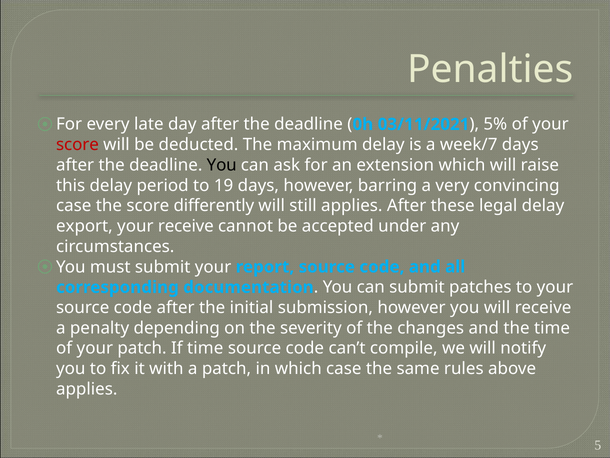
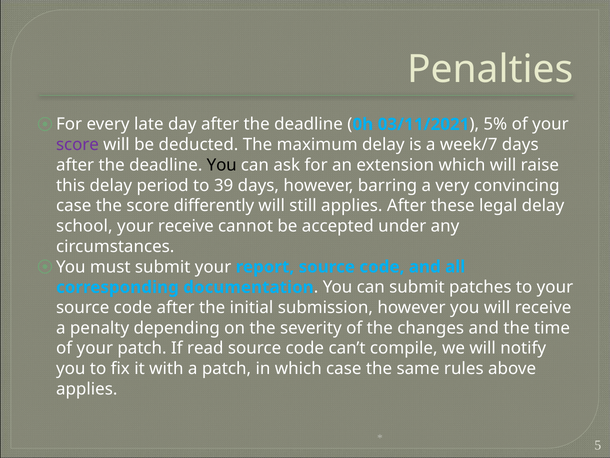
score at (77, 145) colour: red -> purple
19: 19 -> 39
export: export -> school
If time: time -> read
